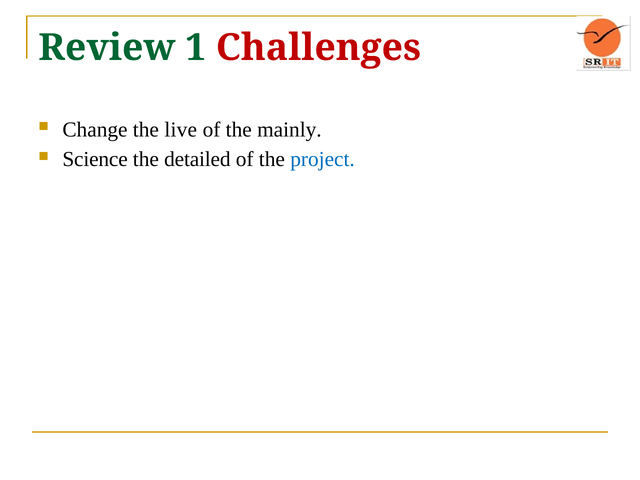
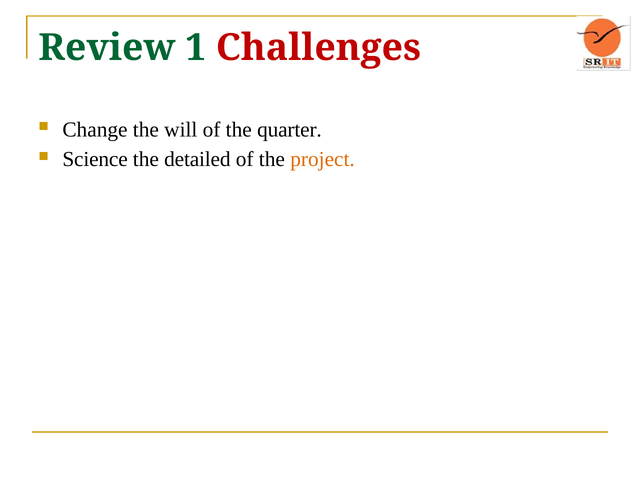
live: live -> will
mainly: mainly -> quarter
project colour: blue -> orange
